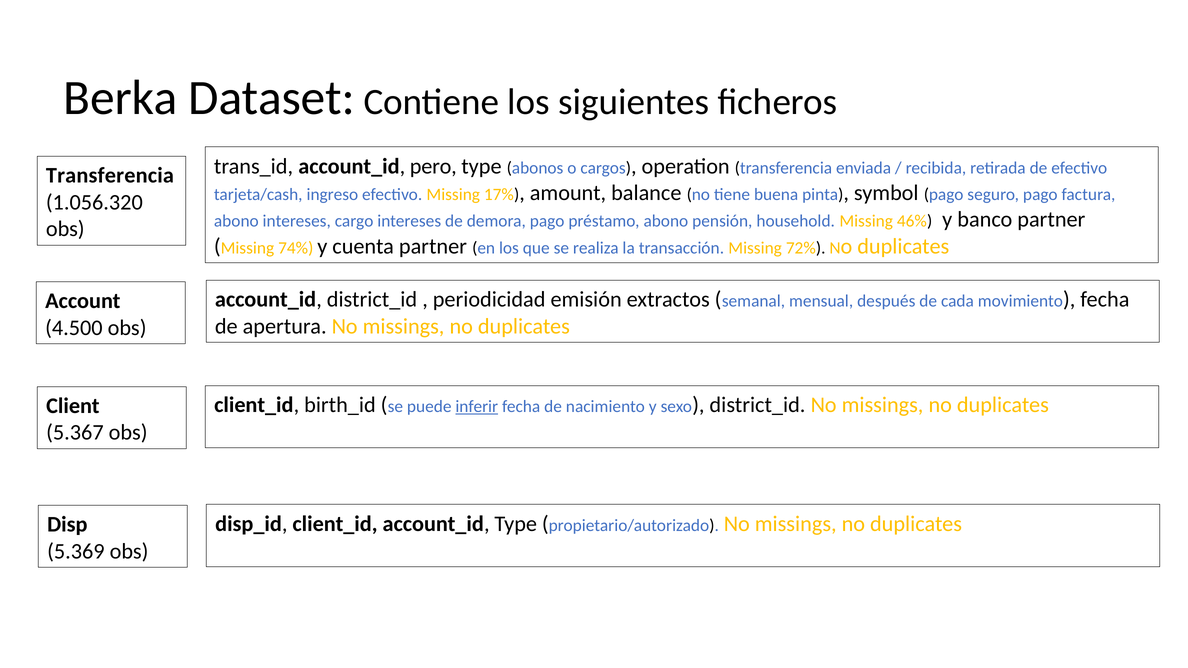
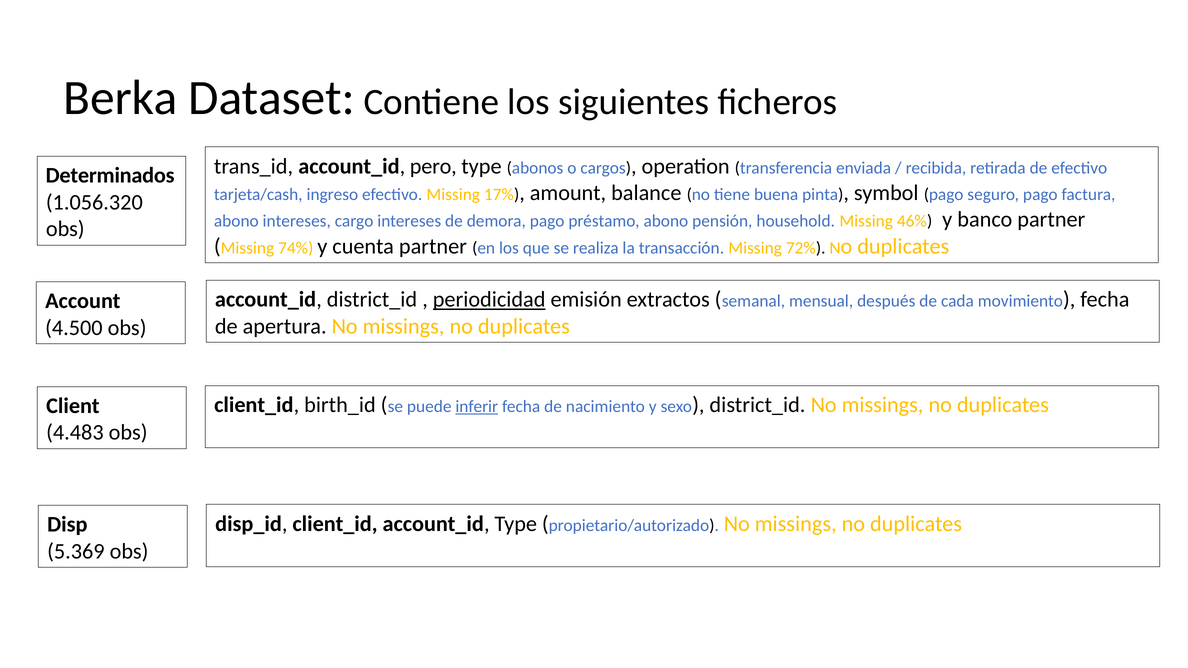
Transferencia at (110, 176): Transferencia -> Determinados
periodicidad underline: none -> present
5.367: 5.367 -> 4.483
